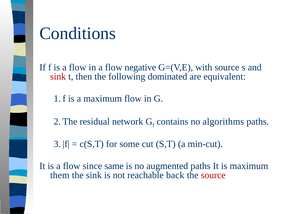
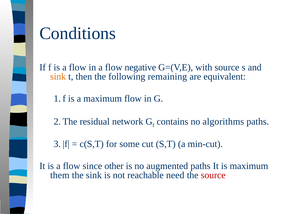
sink at (58, 76) colour: red -> orange
dominated: dominated -> remaining
same: same -> other
back: back -> need
